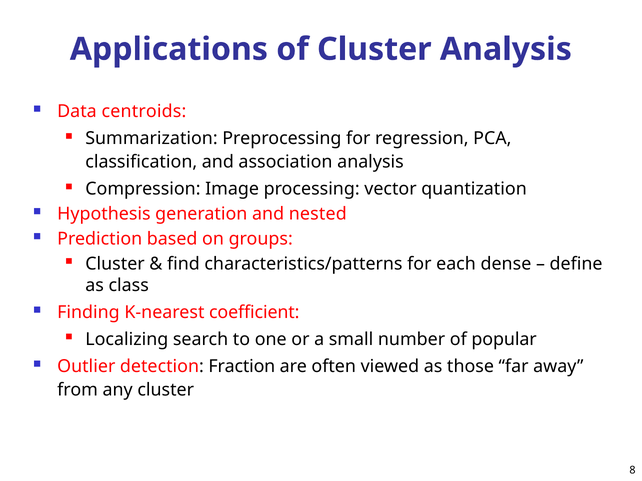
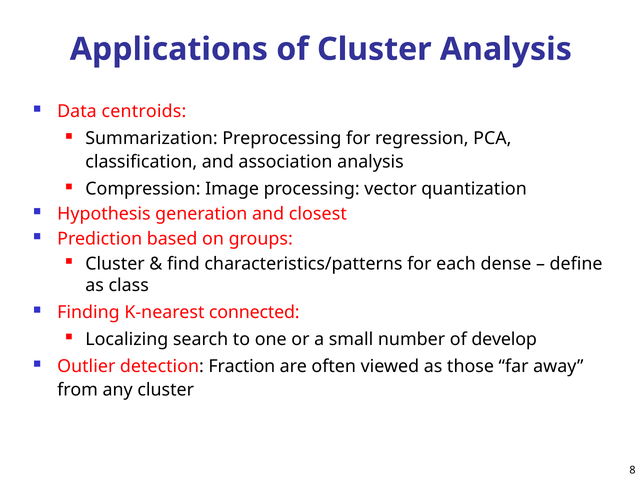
nested: nested -> closest
coefficient: coefficient -> connected
popular: popular -> develop
